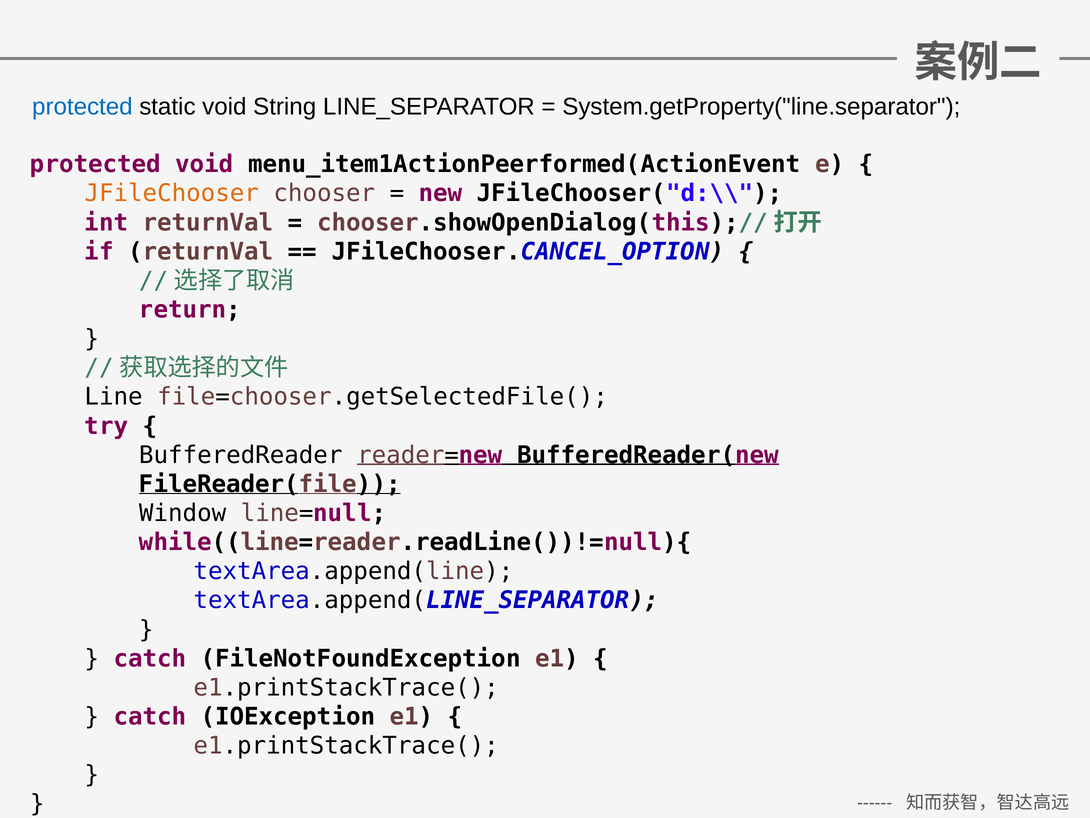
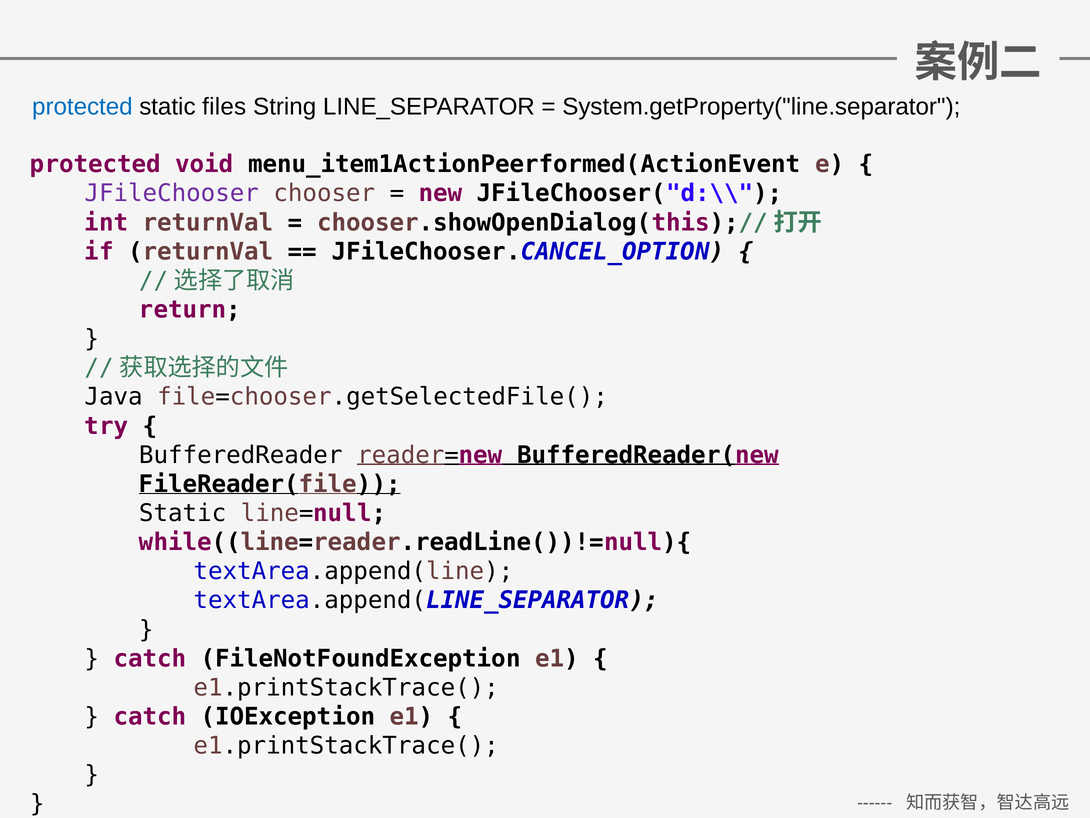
static void: void -> files
JFileChooser colour: orange -> purple
Line: Line -> Java
Window at (183, 513): Window -> Static
